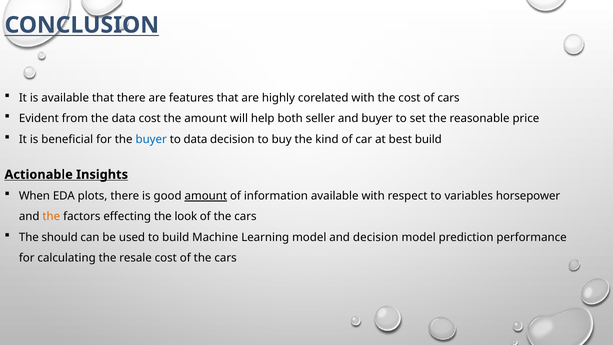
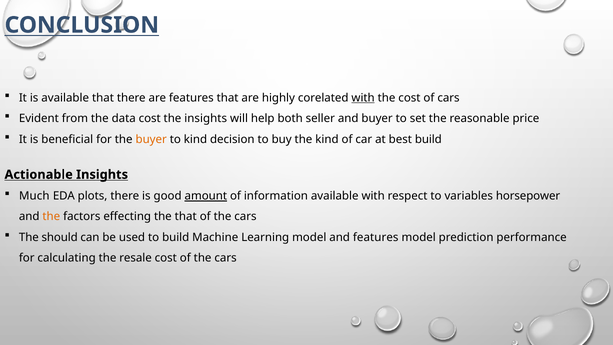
with at (363, 98) underline: none -> present
the amount: amount -> insights
buyer at (151, 139) colour: blue -> orange
to data: data -> kind
When: When -> Much
the look: look -> that
and decision: decision -> features
